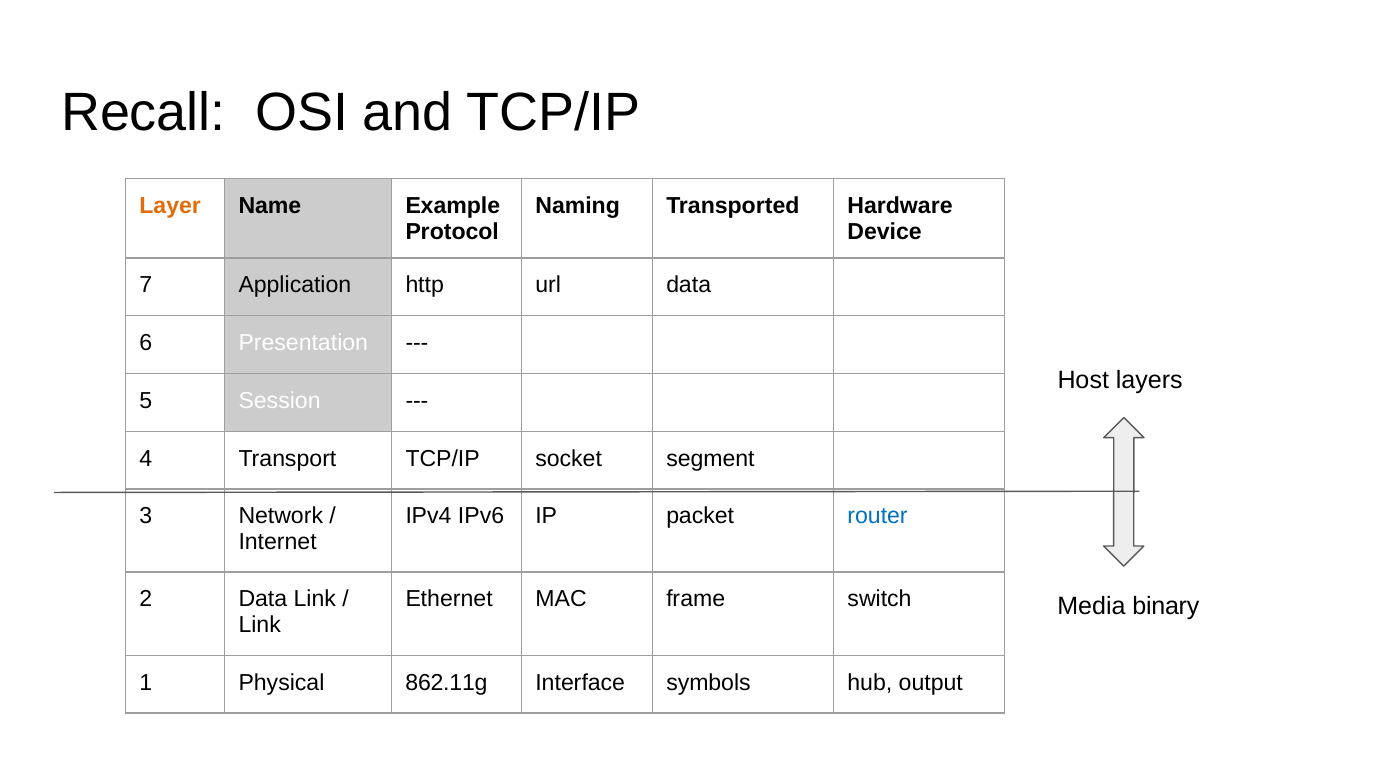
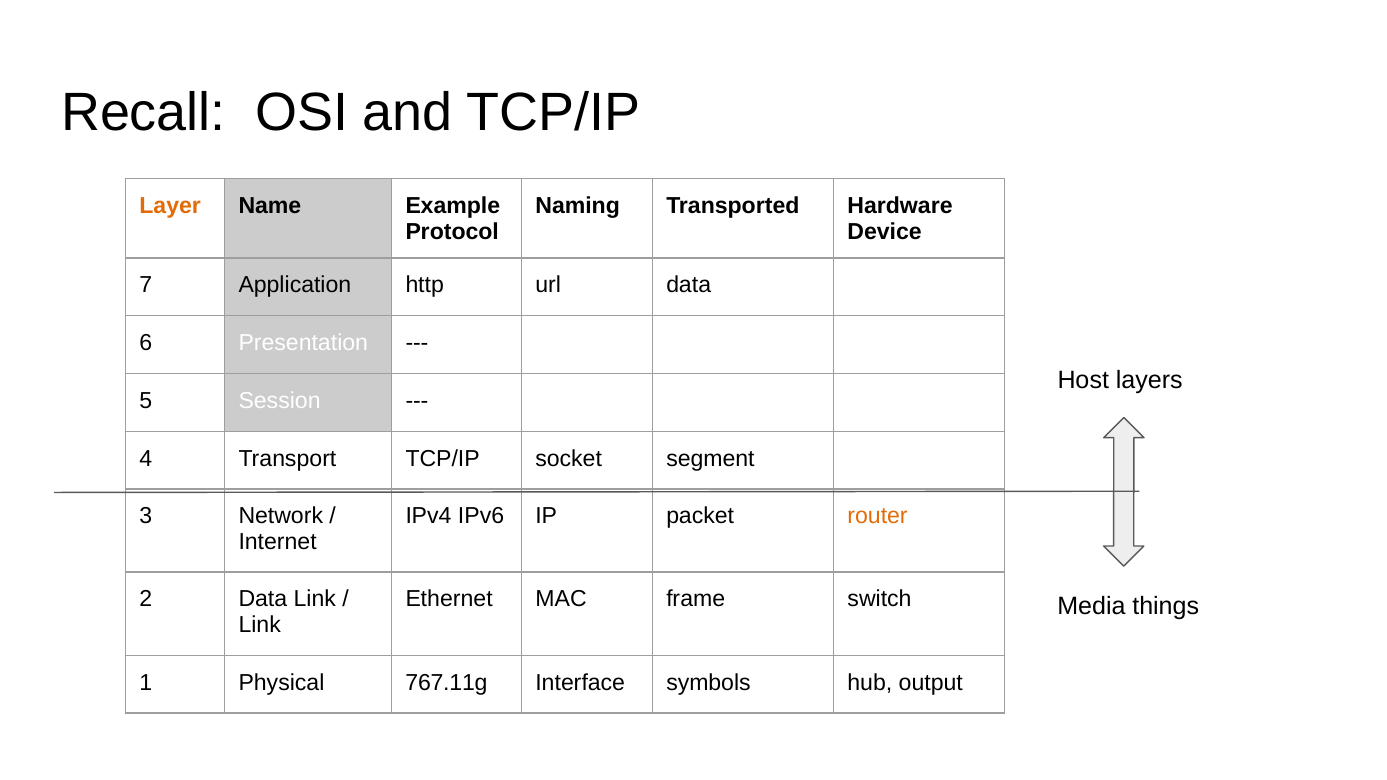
router colour: blue -> orange
binary: binary -> things
862.11g: 862.11g -> 767.11g
